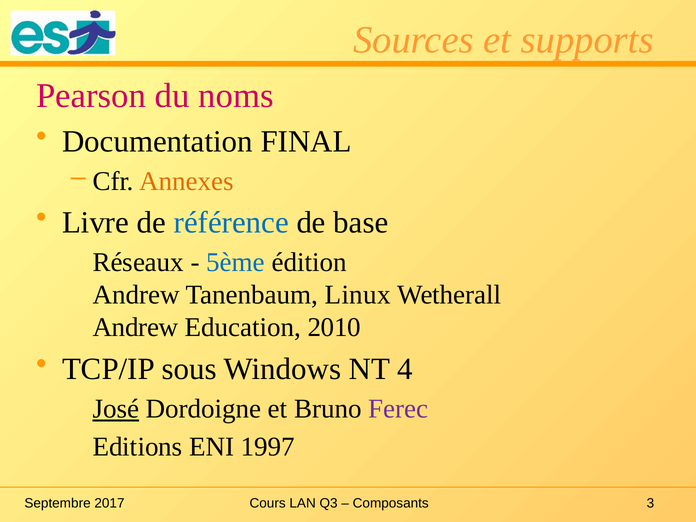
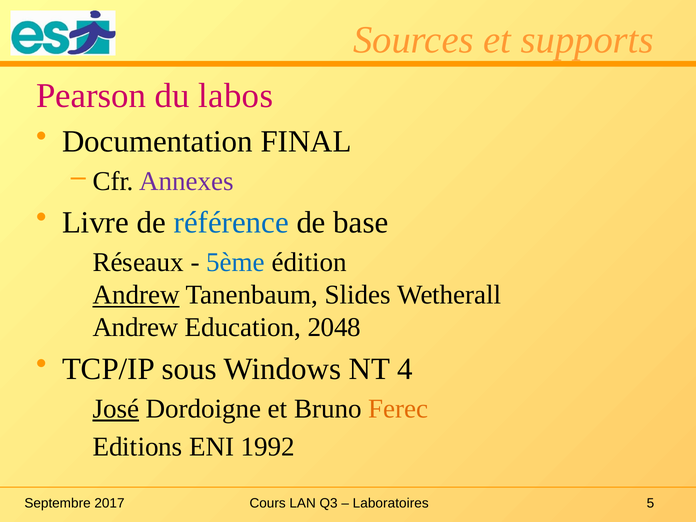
noms: noms -> labos
Annexes colour: orange -> purple
Andrew at (136, 295) underline: none -> present
Linux: Linux -> Slides
2010: 2010 -> 2048
Ferec colour: purple -> orange
1997: 1997 -> 1992
Composants: Composants -> Laboratoires
3: 3 -> 5
